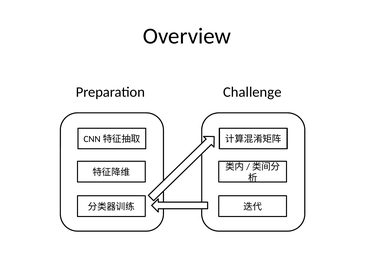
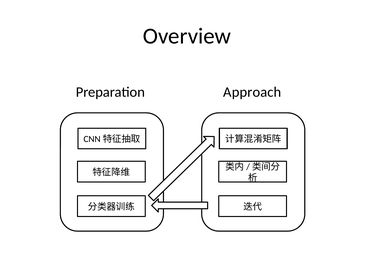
Challenge: Challenge -> Approach
